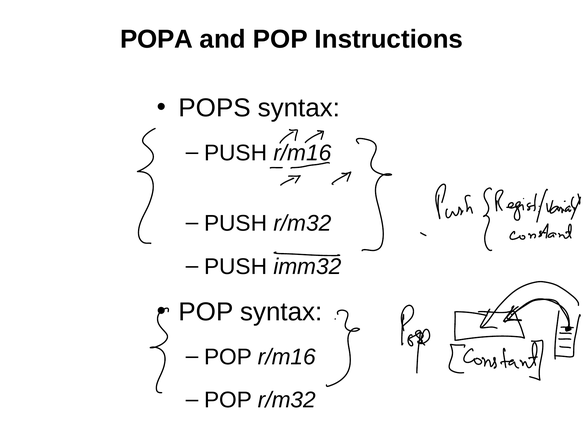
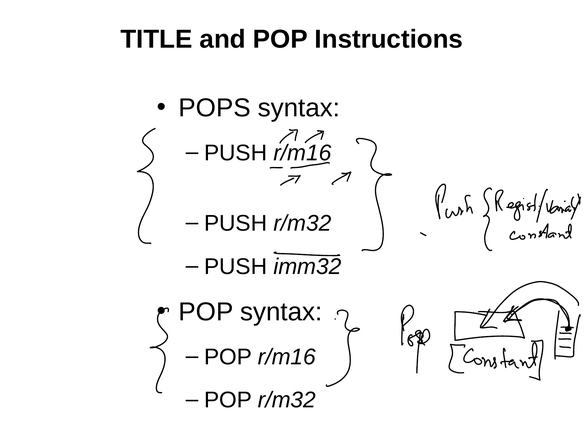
POPA: POPA -> TITLE
